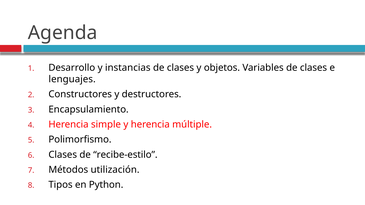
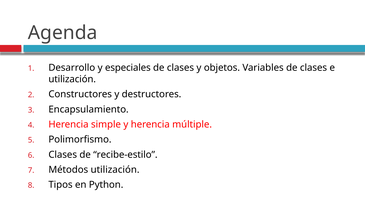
instancias: instancias -> especiales
lenguajes at (72, 79): lenguajes -> utilización
